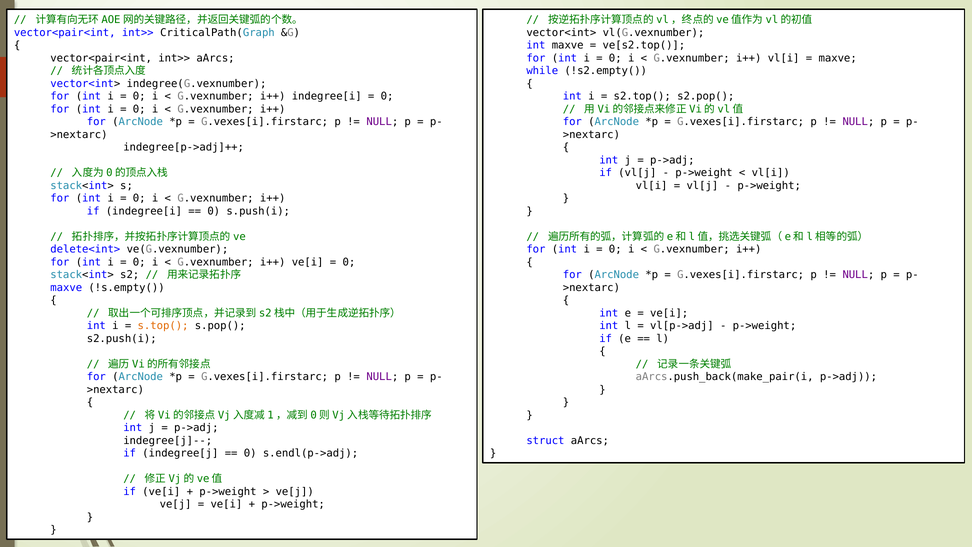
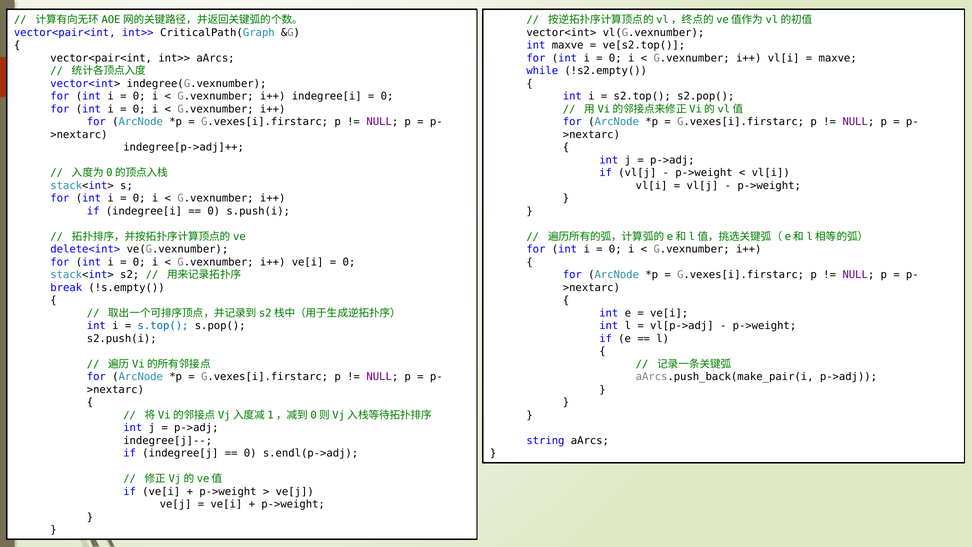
maxve at (66, 288): maxve -> break
s.top( colour: orange -> blue
struct: struct -> string
